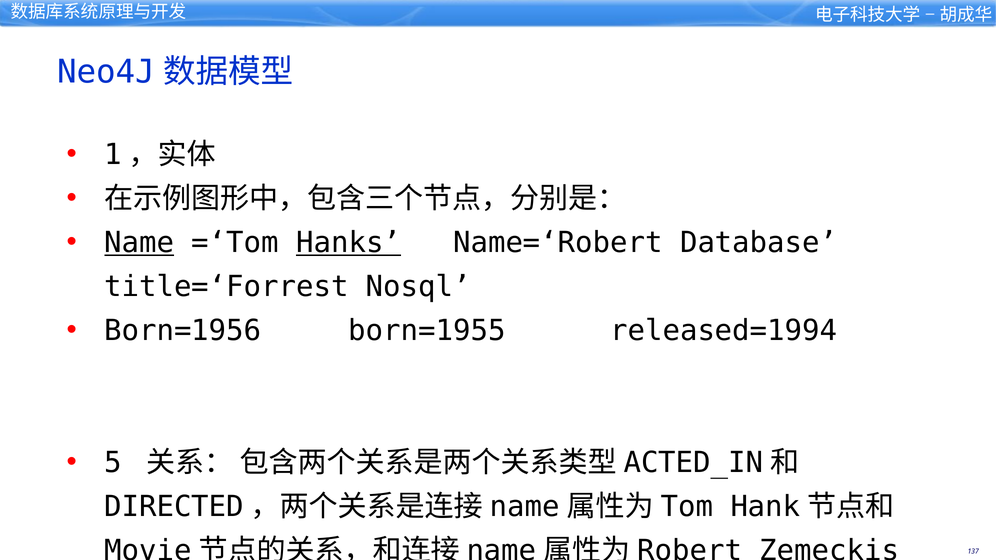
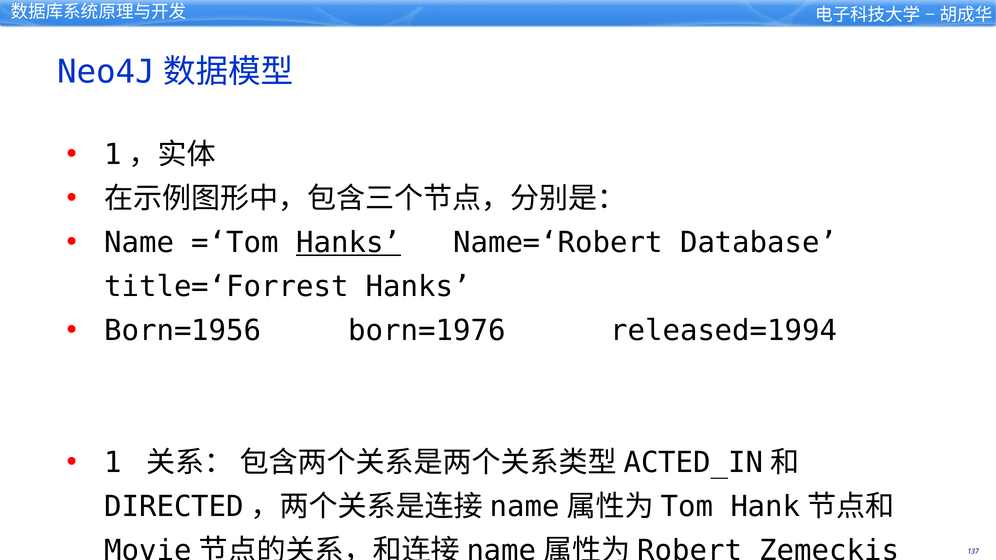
Name underline: present -> none
title=‘Forrest Nosql: Nosql -> Hanks
born=1955: born=1955 -> born=1976
5: 5 -> 1
